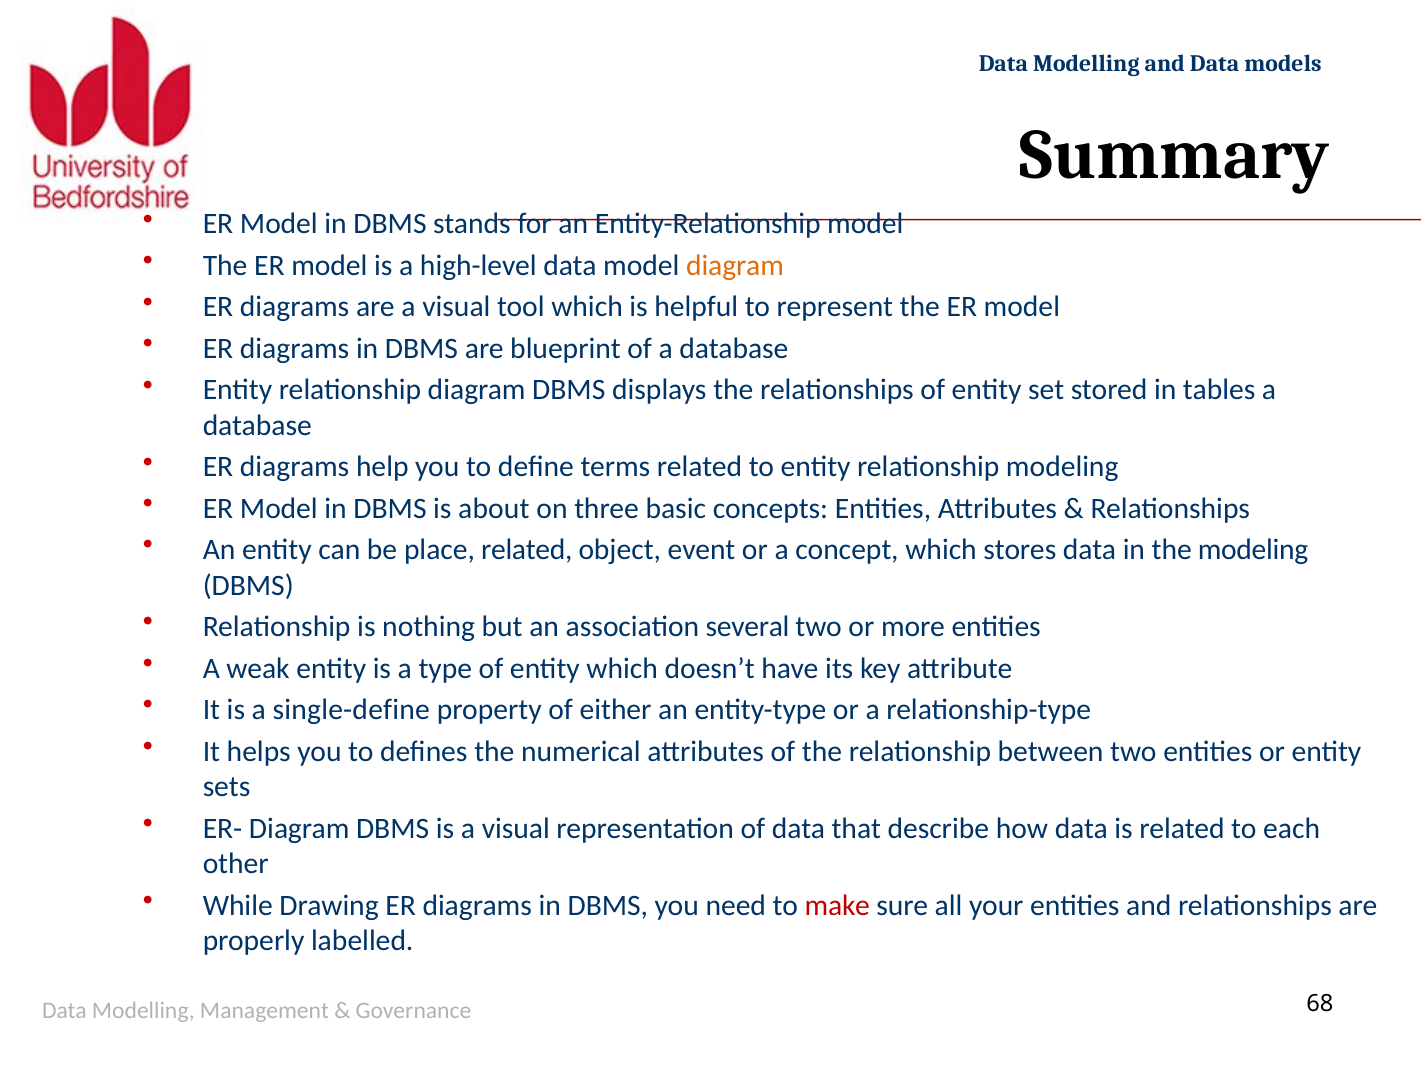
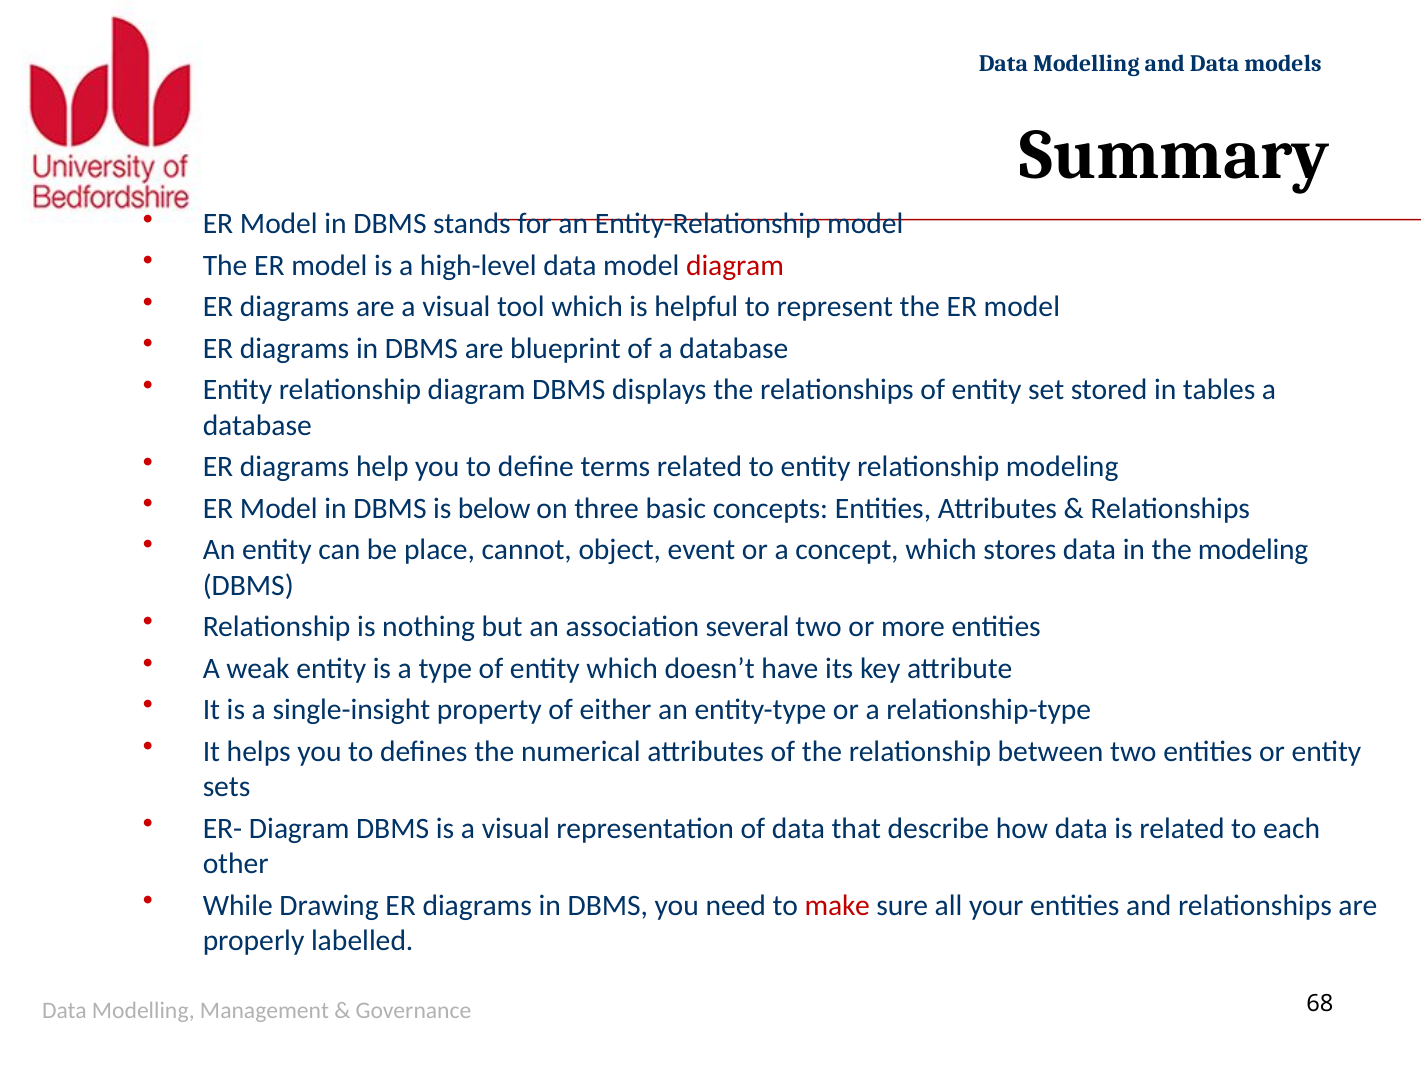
diagram at (735, 266) colour: orange -> red
about: about -> below
place related: related -> cannot
single-define: single-define -> single-insight
